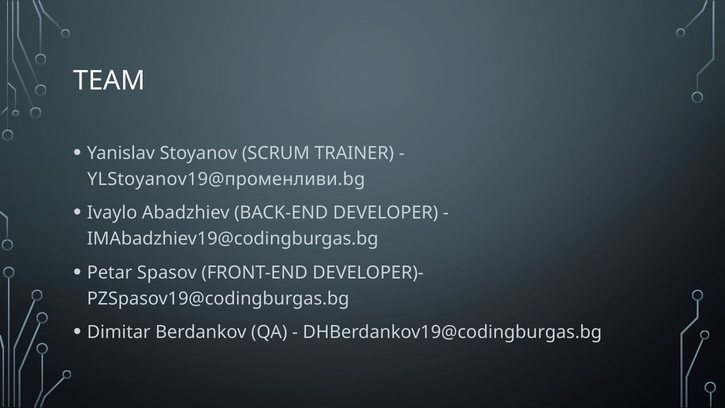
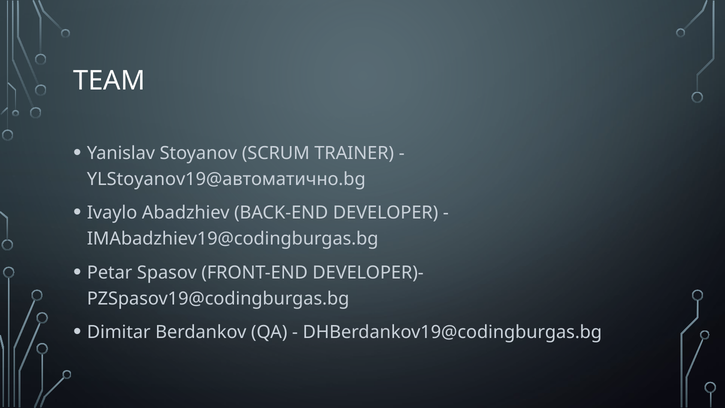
YLStoyanov19@променливи.bg: YLStoyanov19@променливи.bg -> YLStoyanov19@автоматично.bg
